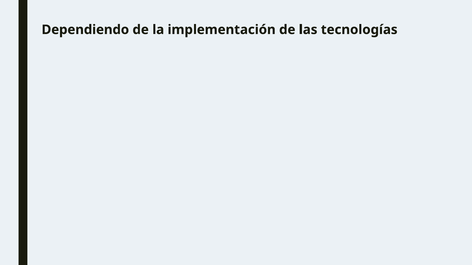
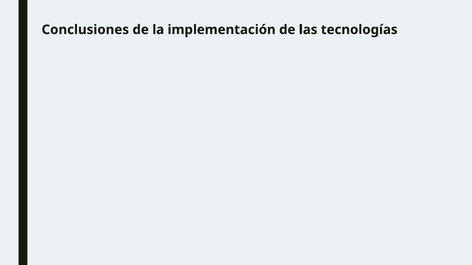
Dependiendo: Dependiendo -> Conclusiones
